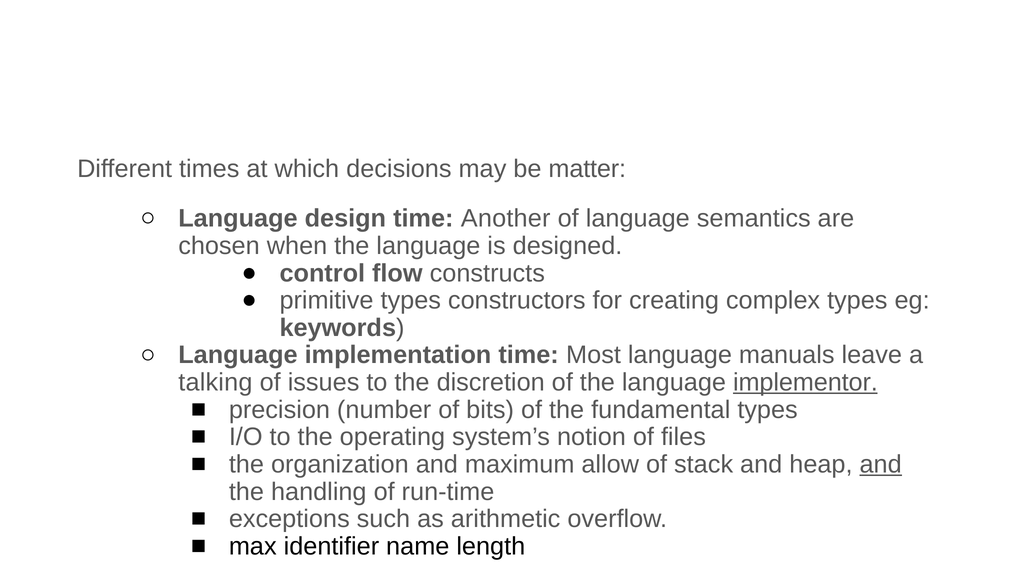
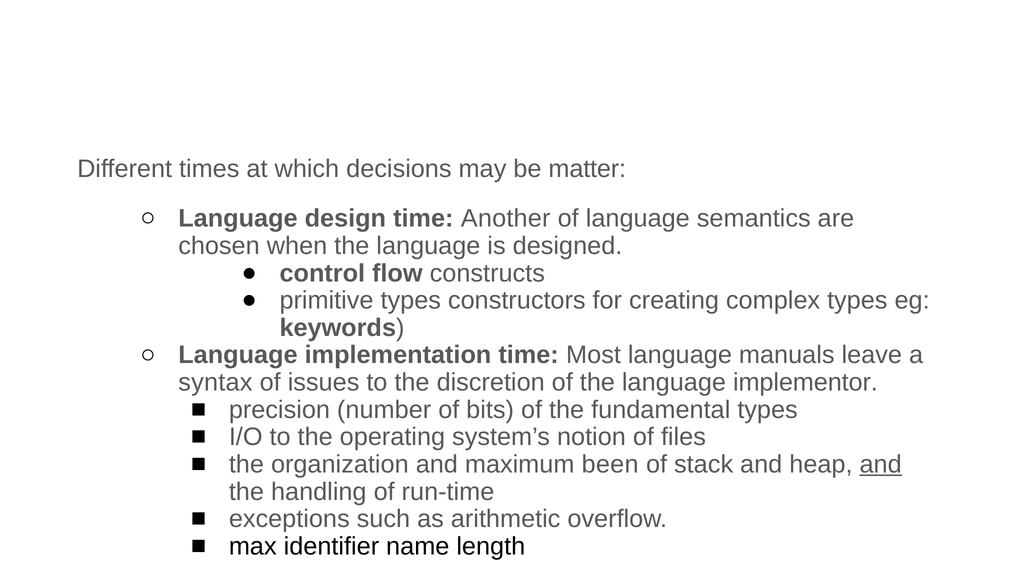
talking: talking -> syntax
implementor underline: present -> none
allow: allow -> been
